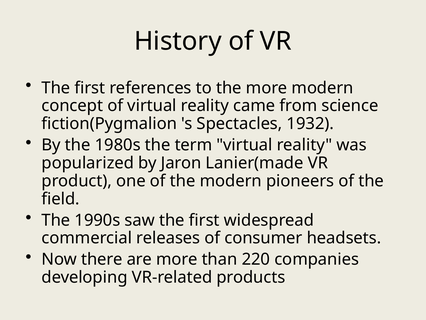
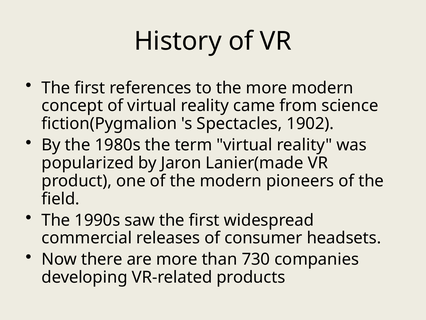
1932: 1932 -> 1902
220: 220 -> 730
